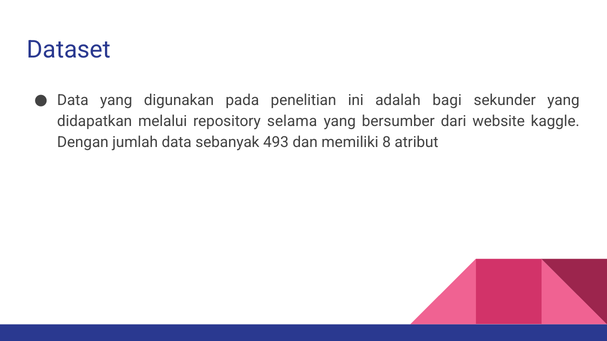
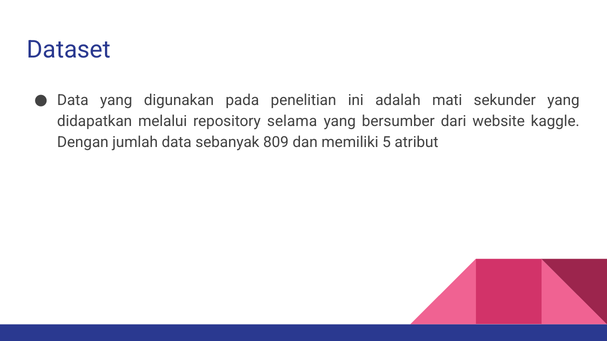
bagi: bagi -> mati
493: 493 -> 809
8: 8 -> 5
